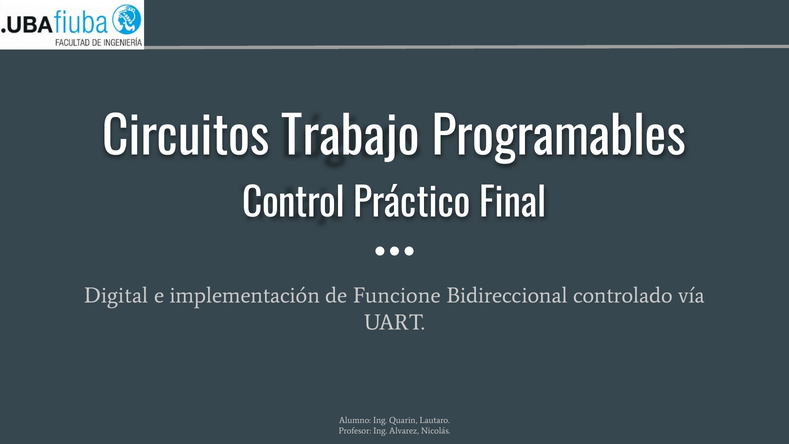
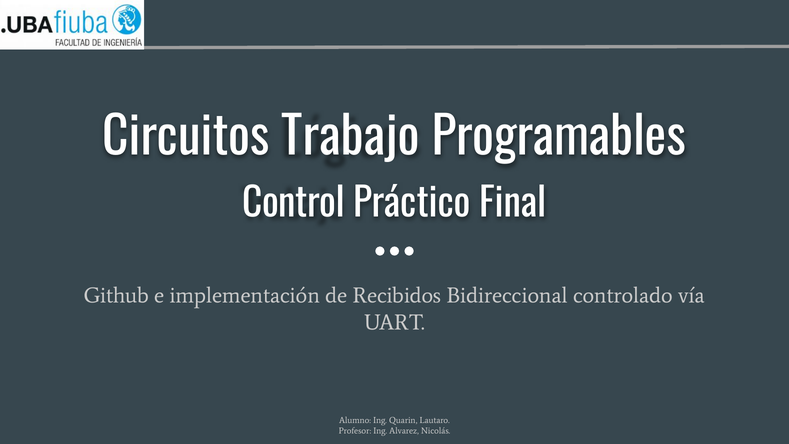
Digital: Digital -> Github
Funcione: Funcione -> Recibidos
